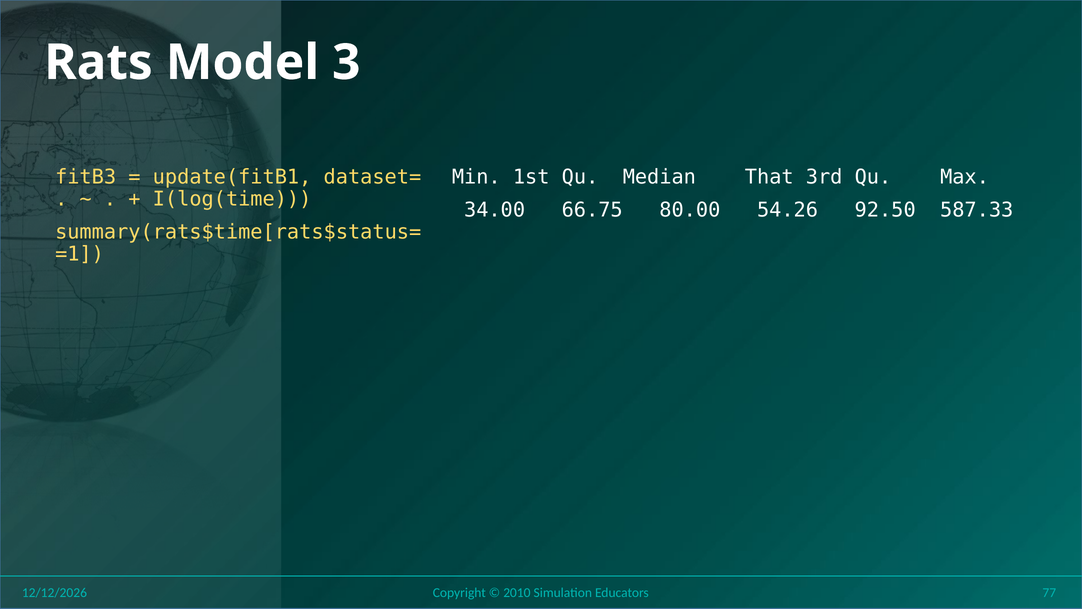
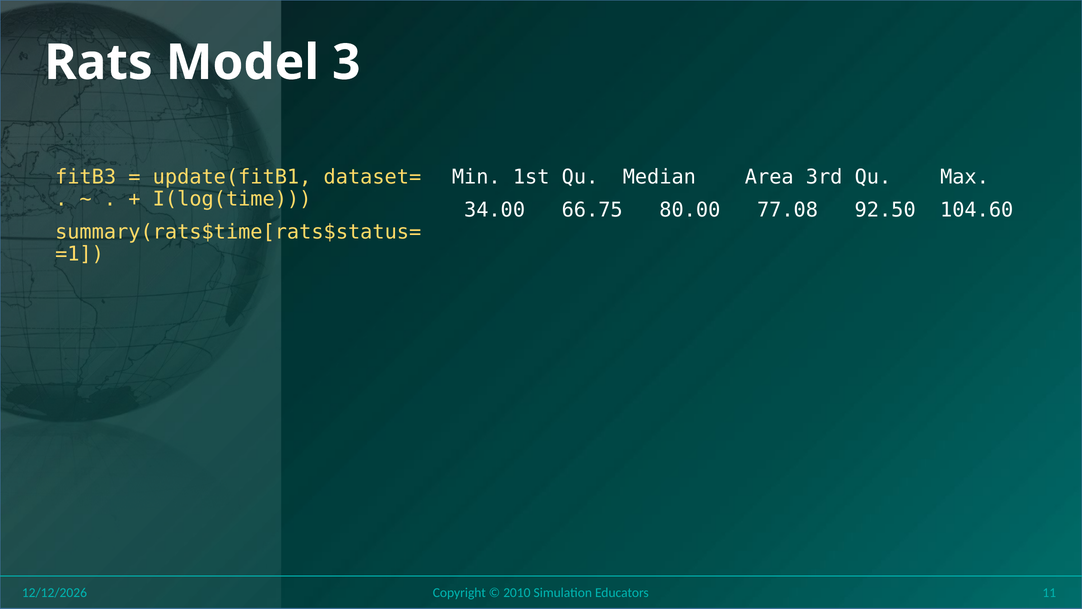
That: That -> Area
54.26: 54.26 -> 77.08
587.33: 587.33 -> 104.60
77: 77 -> 11
